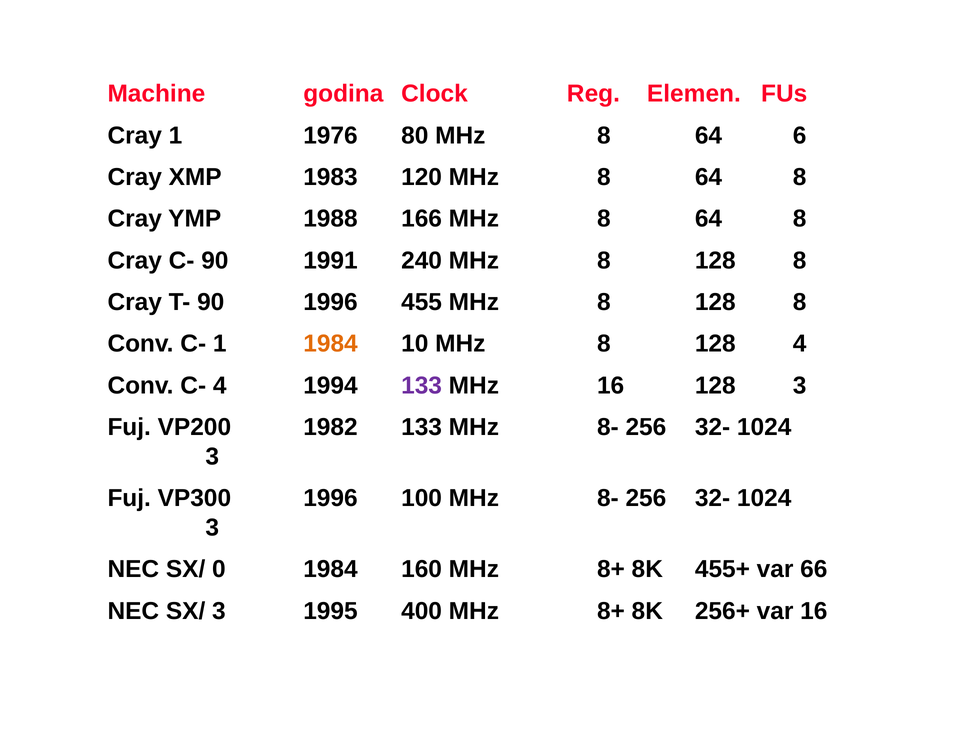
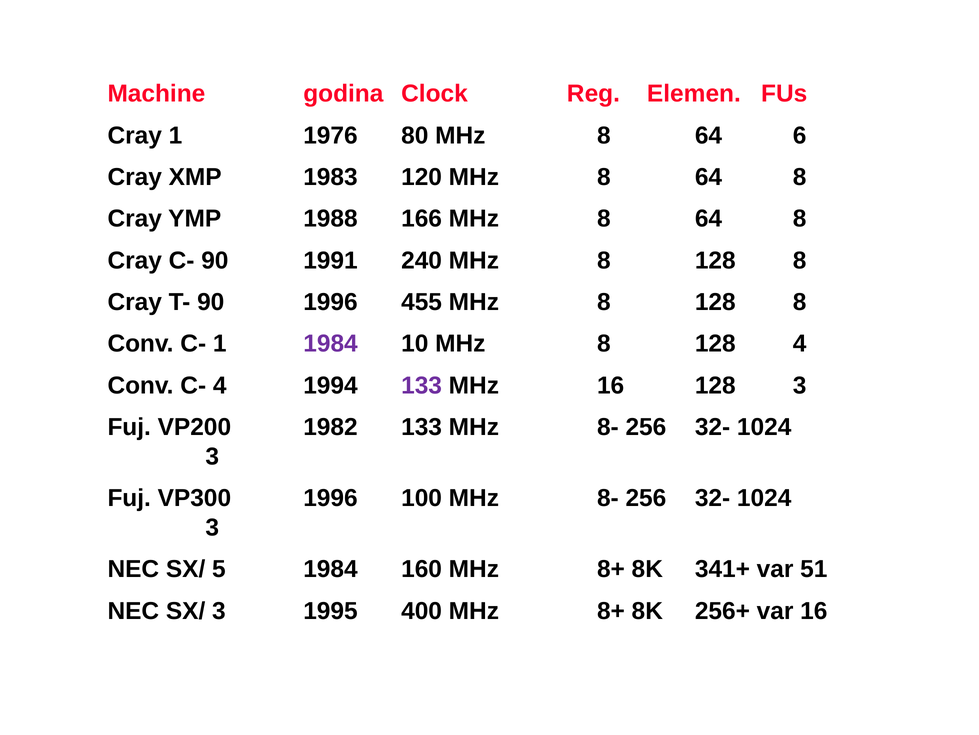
1984 at (331, 343) colour: orange -> purple
0: 0 -> 5
455+: 455+ -> 341+
66: 66 -> 51
